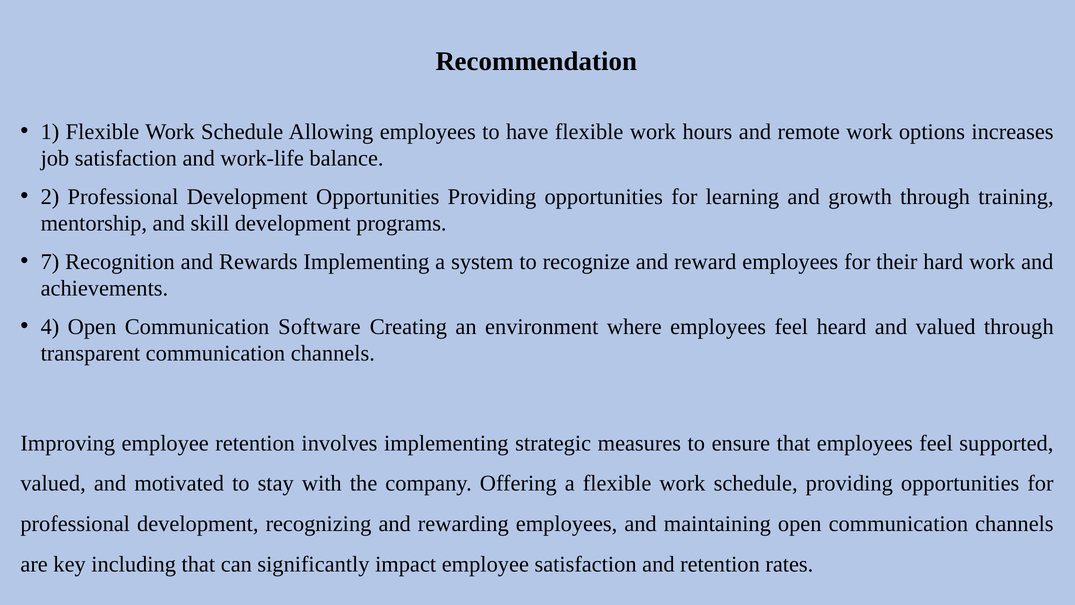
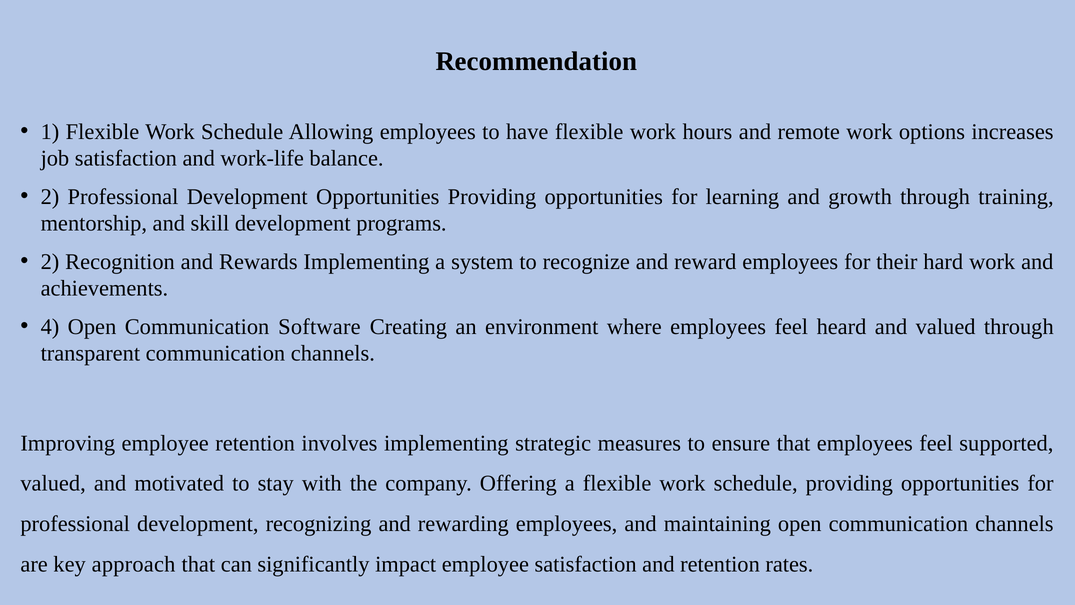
7 at (50, 262): 7 -> 2
including: including -> approach
